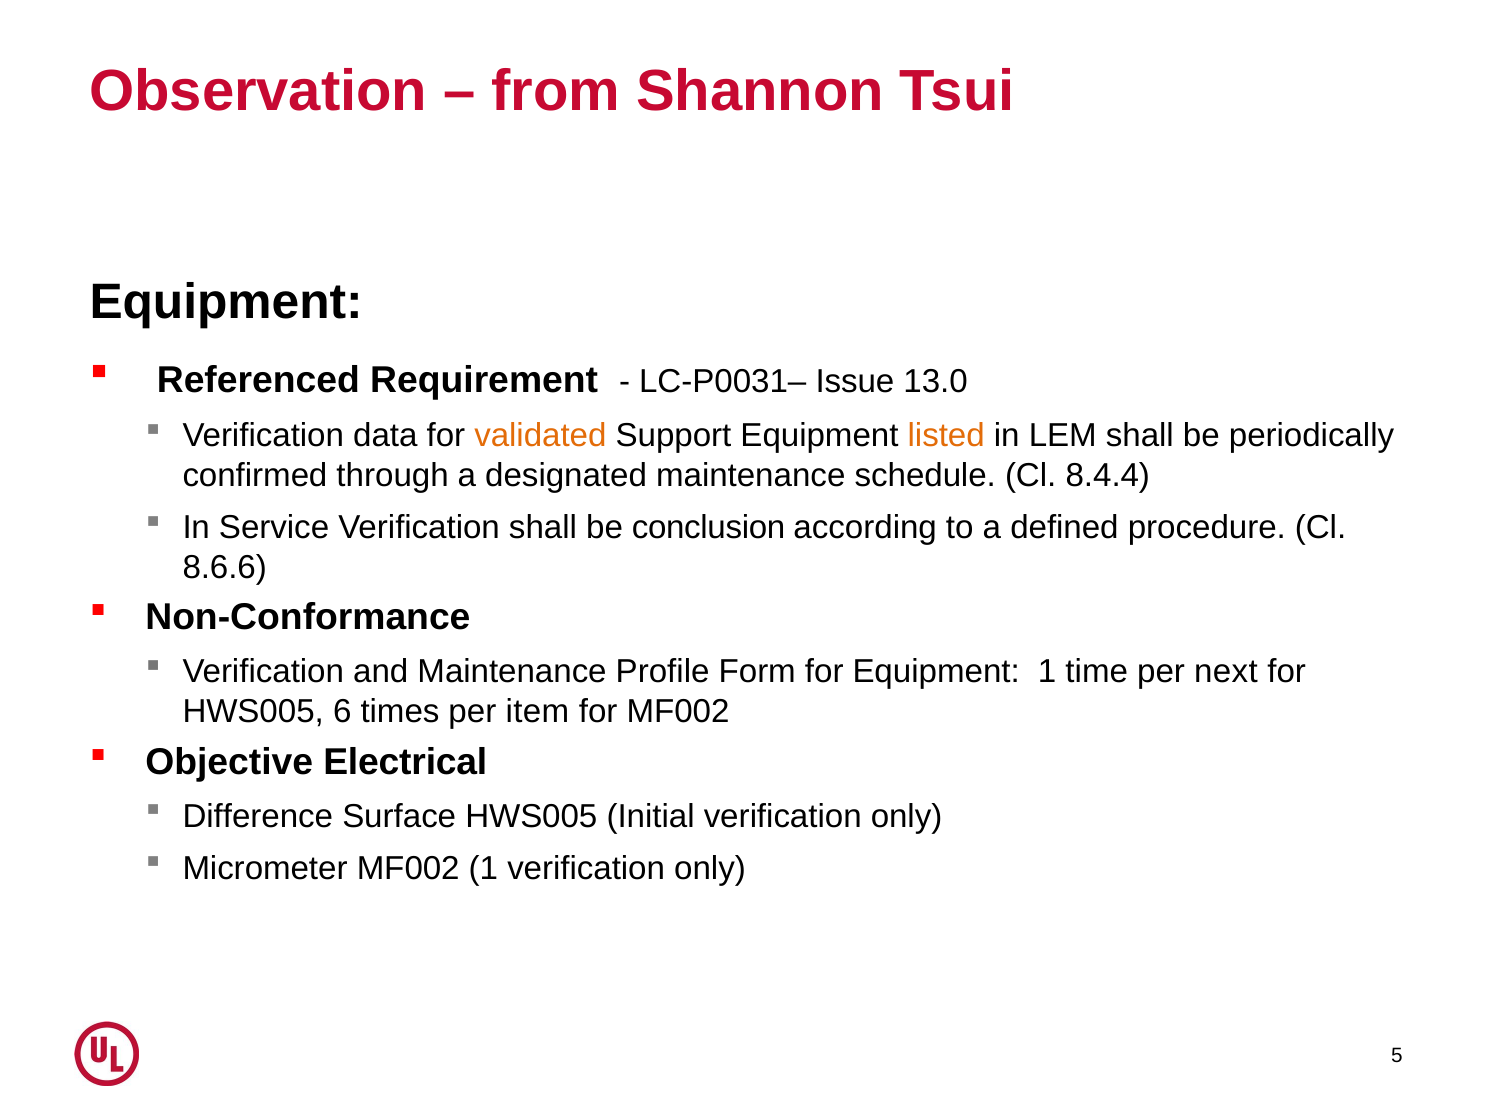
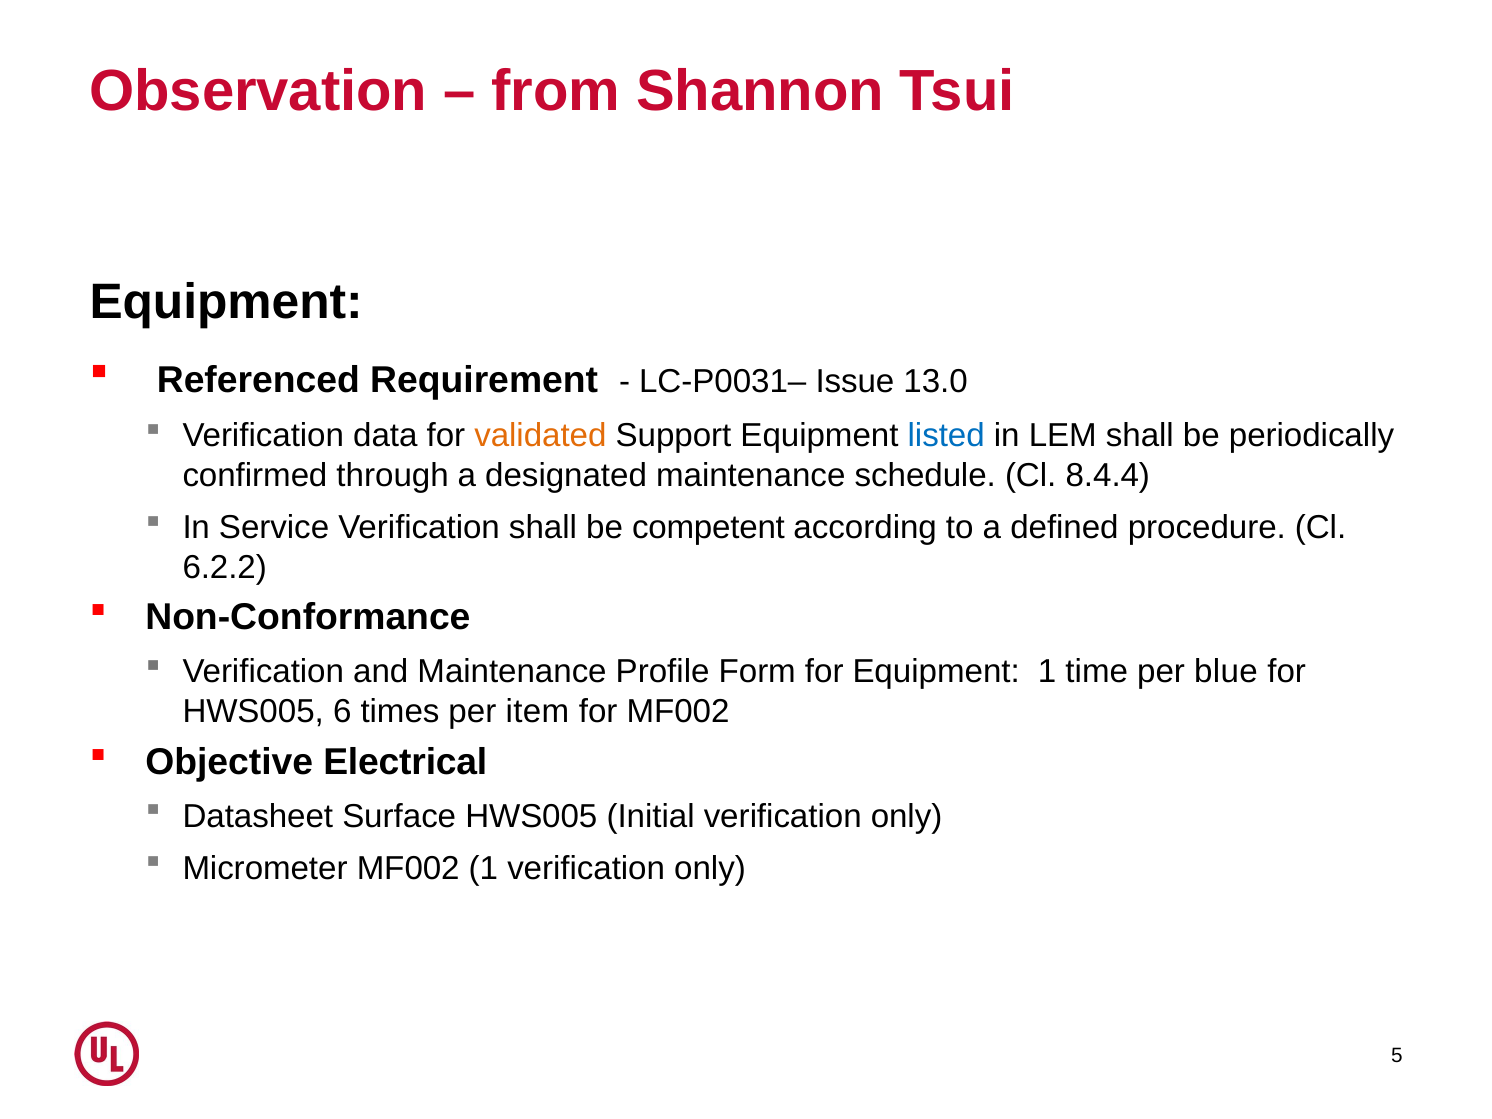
listed colour: orange -> blue
conclusion: conclusion -> competent
8.6.6: 8.6.6 -> 6.2.2
next: next -> blue
Difference: Difference -> Datasheet
